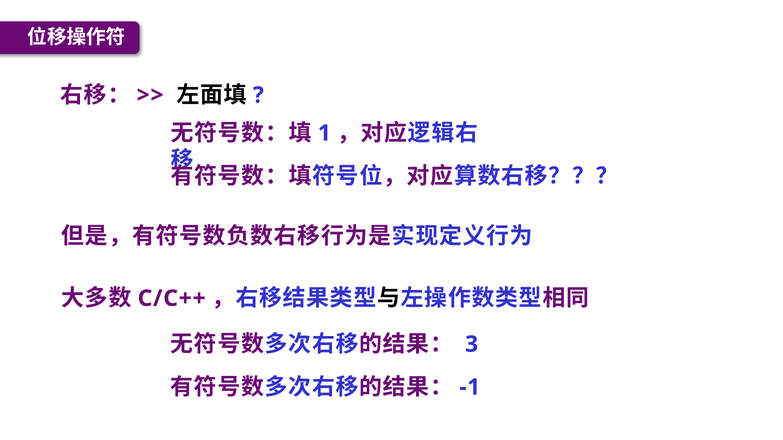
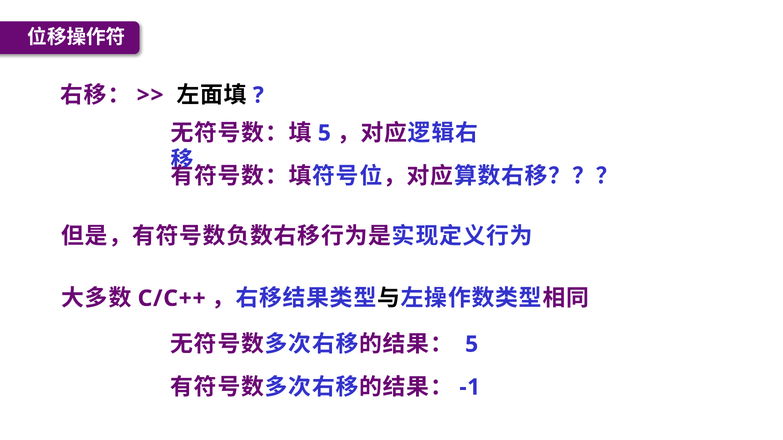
1 at (324, 133): 1 -> 5
3 at (472, 345): 3 -> 5
